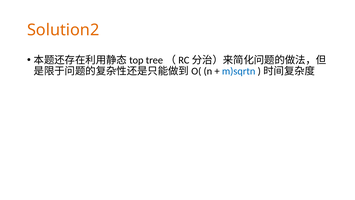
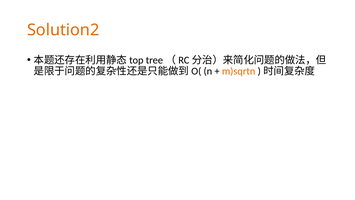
m)sqrtn colour: blue -> orange
